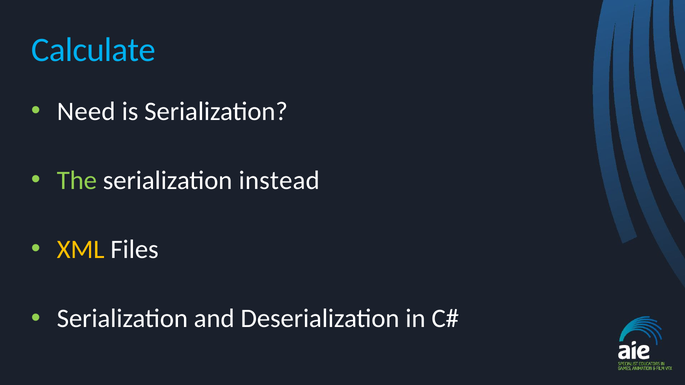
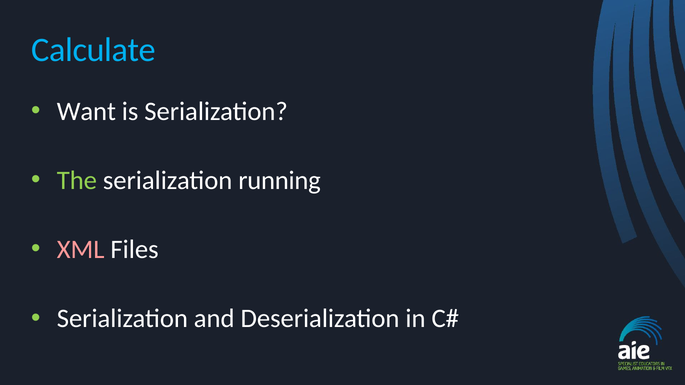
Need: Need -> Want
instead: instead -> running
XML colour: yellow -> pink
